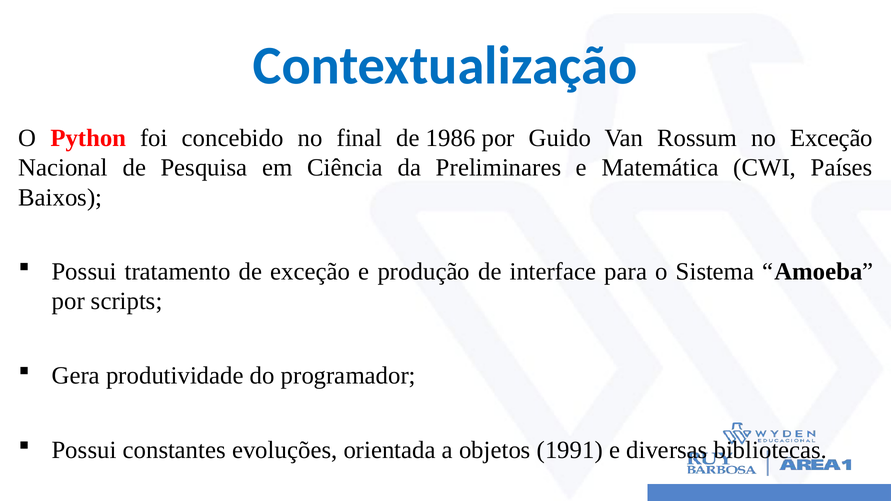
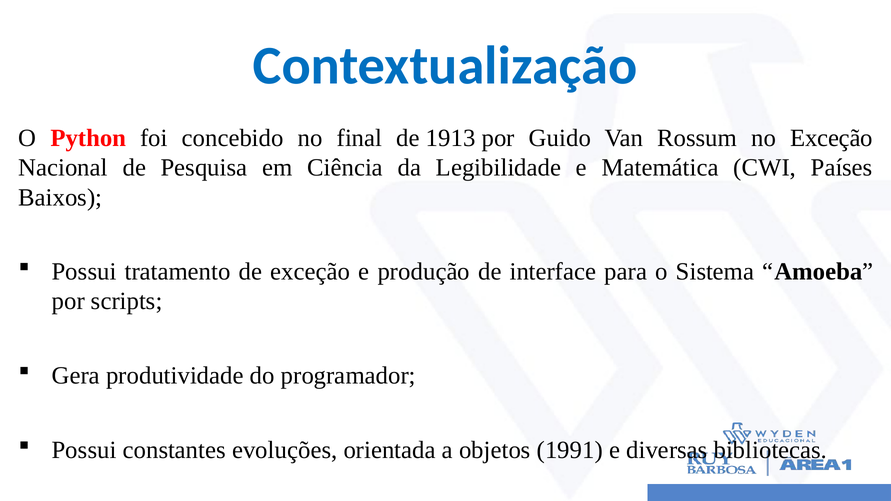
1986: 1986 -> 1913
Preliminares: Preliminares -> Legibilidade
